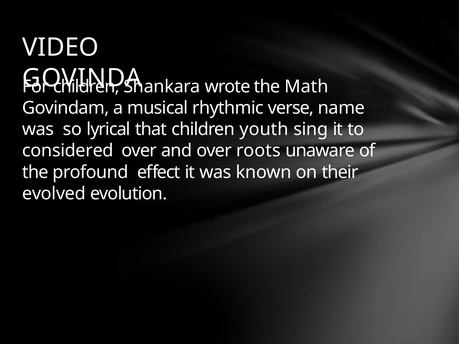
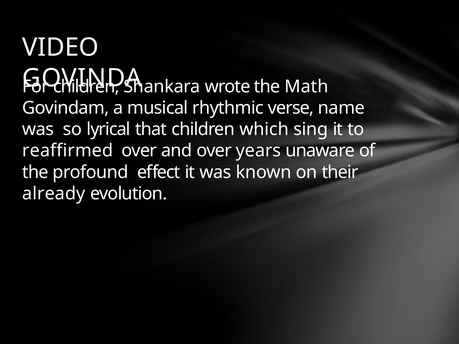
youth: youth -> which
considered: considered -> reaffirmed
roots: roots -> years
evolved: evolved -> already
